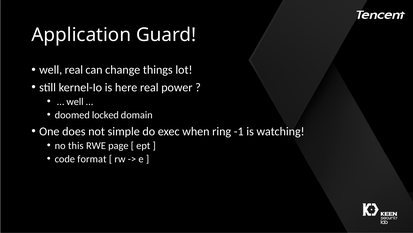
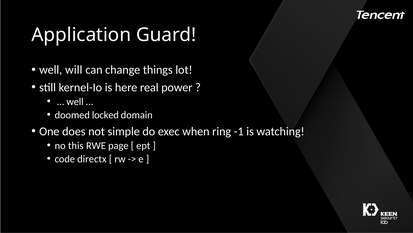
well real: real -> will
format: format -> directx
